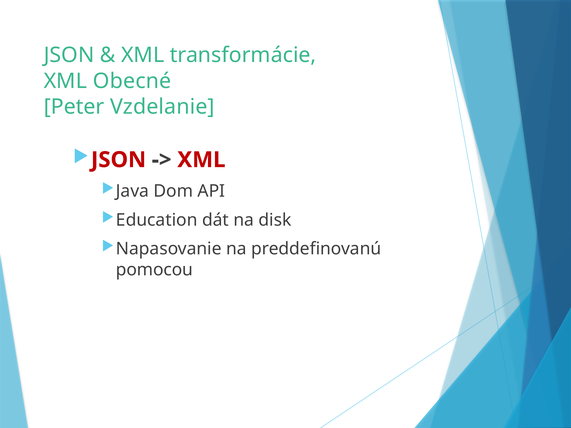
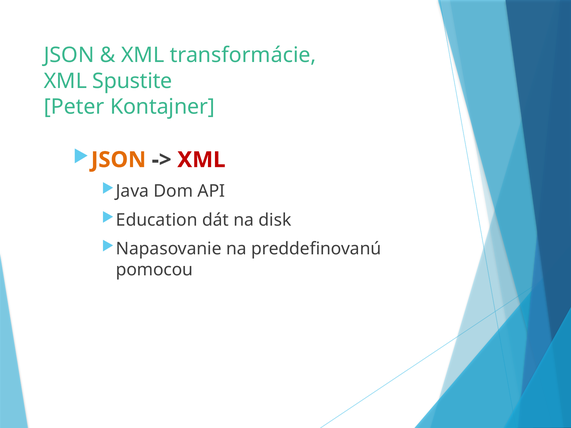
Obecné: Obecné -> Spustite
Vzdelanie: Vzdelanie -> Kontajner
JSON at (119, 160) colour: red -> orange
